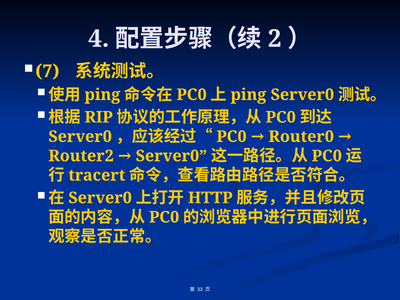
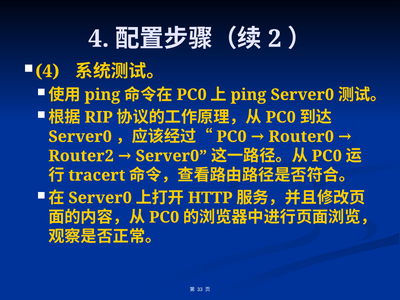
7 at (47, 71): 7 -> 4
